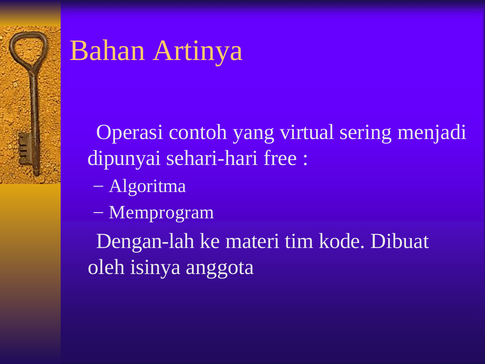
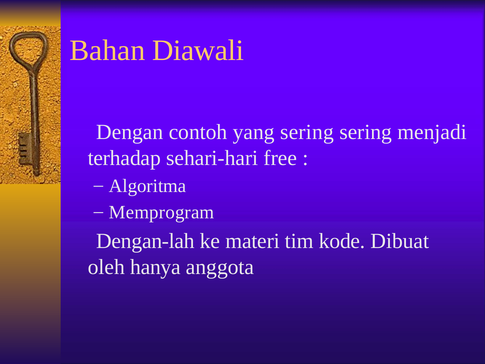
Artinya: Artinya -> Diawali
Operasi: Operasi -> Dengan
yang virtual: virtual -> sering
dipunyai: dipunyai -> terhadap
isinya: isinya -> hanya
